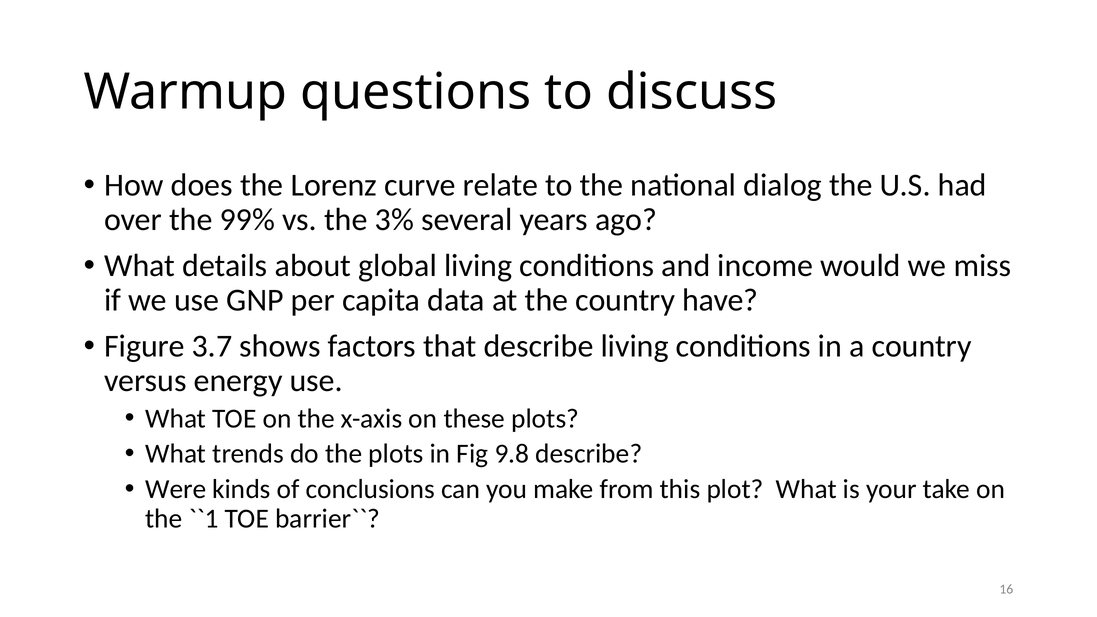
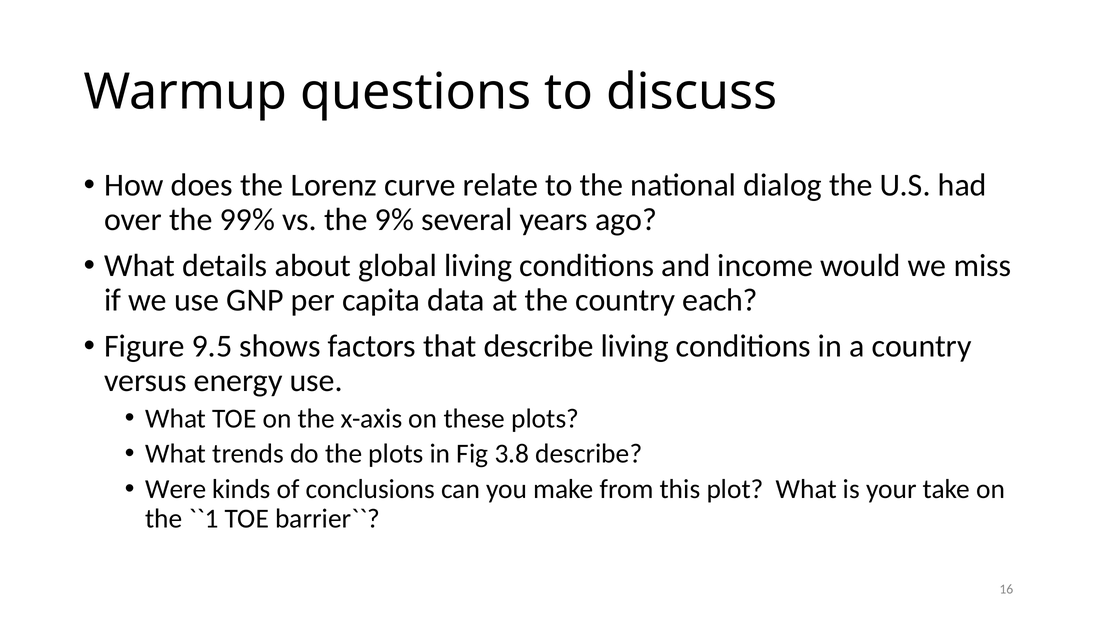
3%: 3% -> 9%
have: have -> each
3.7: 3.7 -> 9.5
9.8: 9.8 -> 3.8
